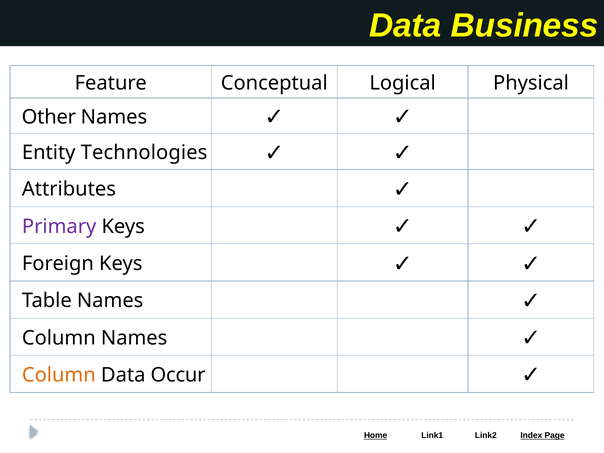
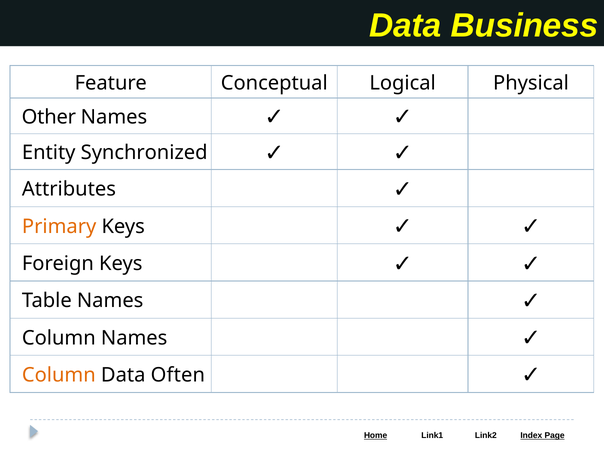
Technologies: Technologies -> Synchronized
Primary colour: purple -> orange
Occur: Occur -> Often
